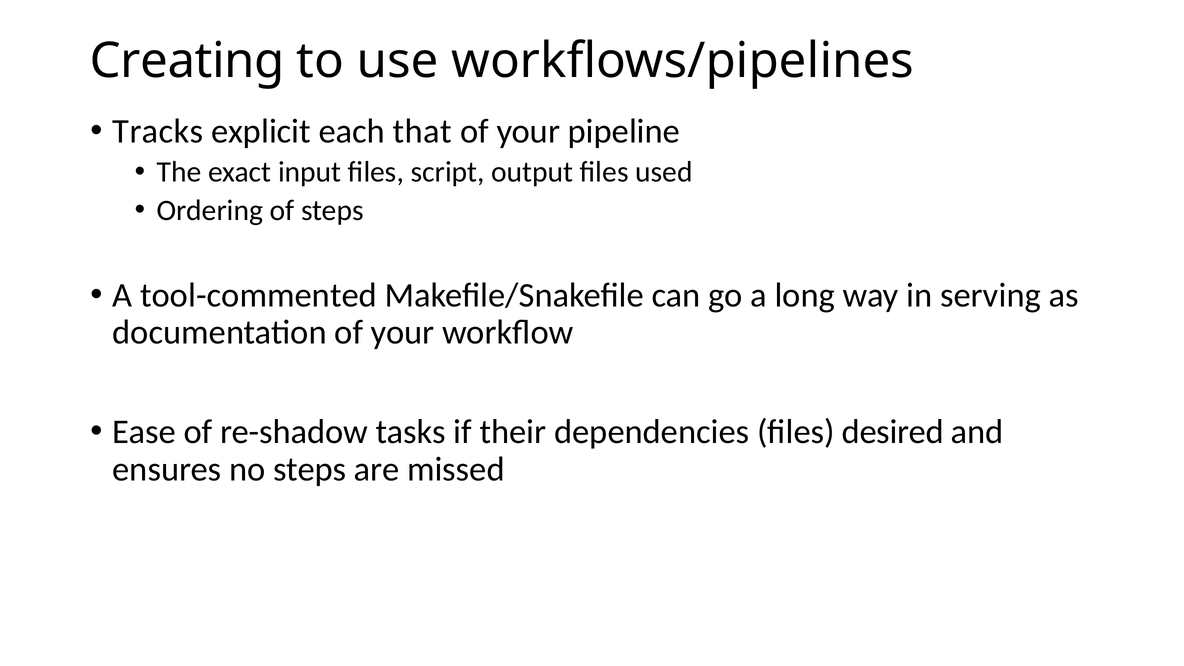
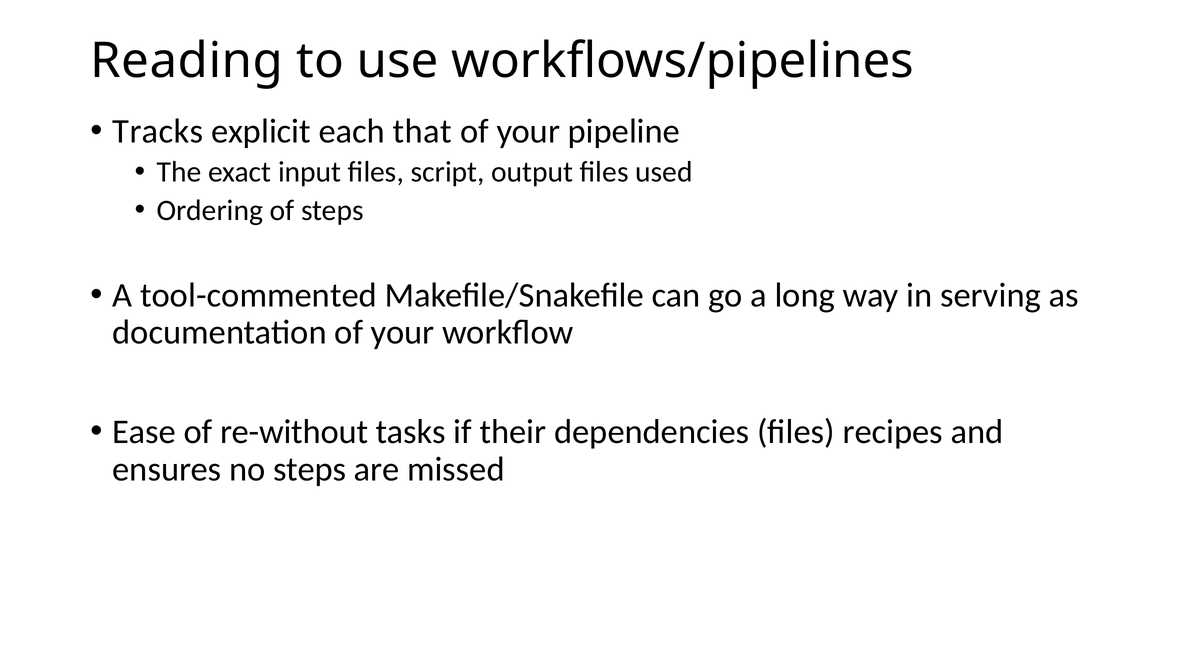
Creating: Creating -> Reading
re-shadow: re-shadow -> re-without
desired: desired -> recipes
